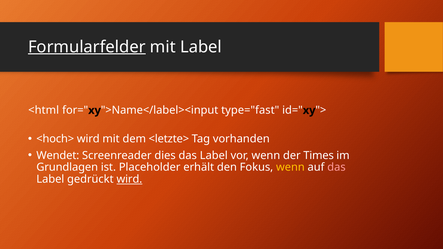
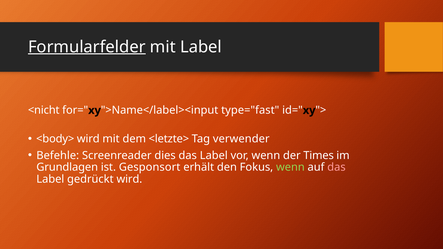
<html: <html -> <nicht
<hoch>: <hoch> -> <body>
vorhanden: vorhanden -> verwender
Wendet: Wendet -> Befehle
Placeholder: Placeholder -> Gesponsort
wenn at (290, 167) colour: yellow -> light green
wird at (129, 179) underline: present -> none
